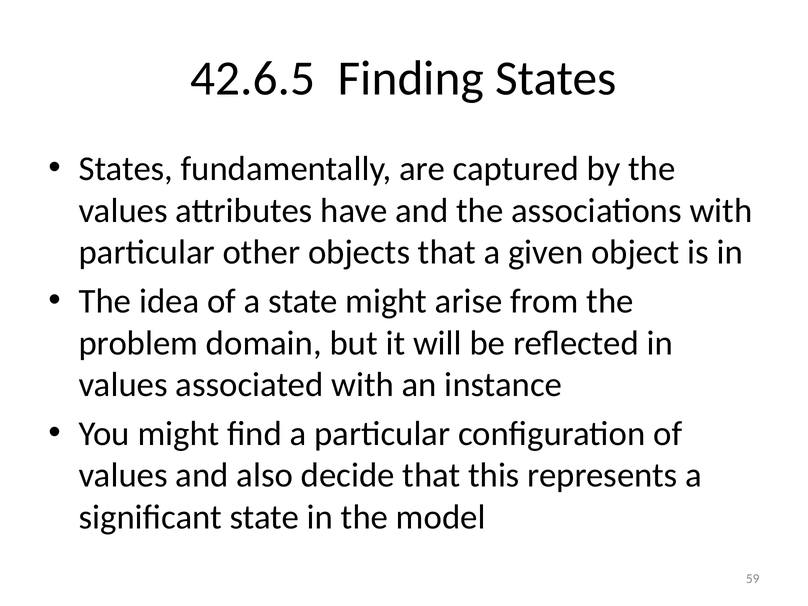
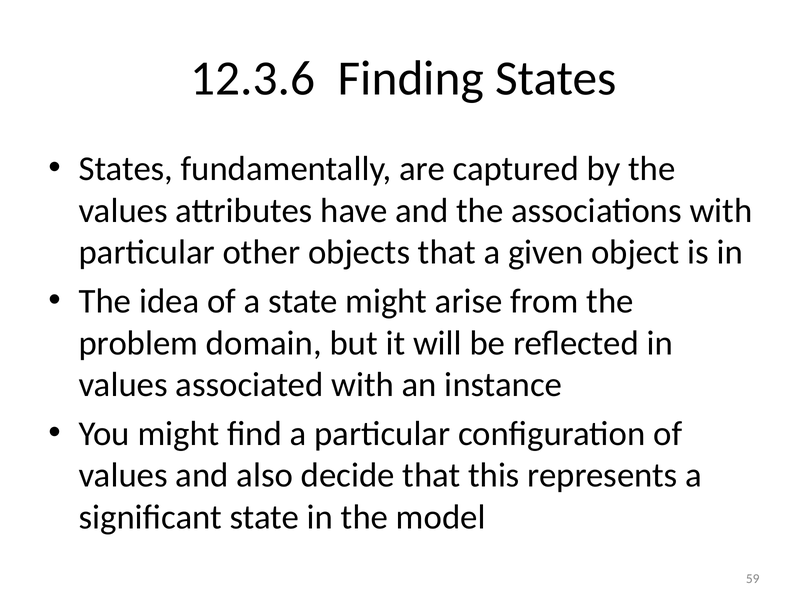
42.6.5: 42.6.5 -> 12.3.6
